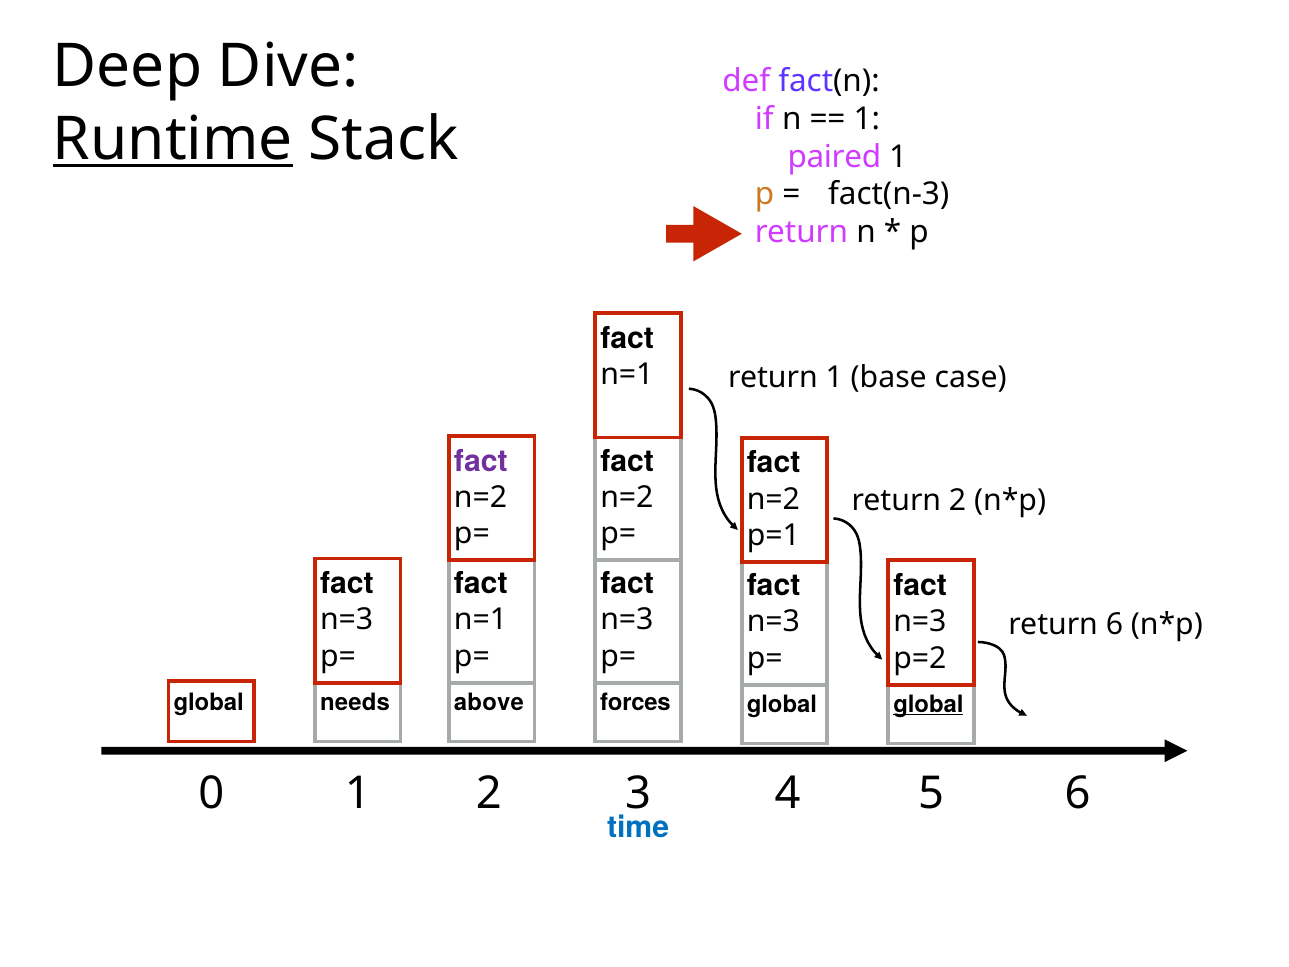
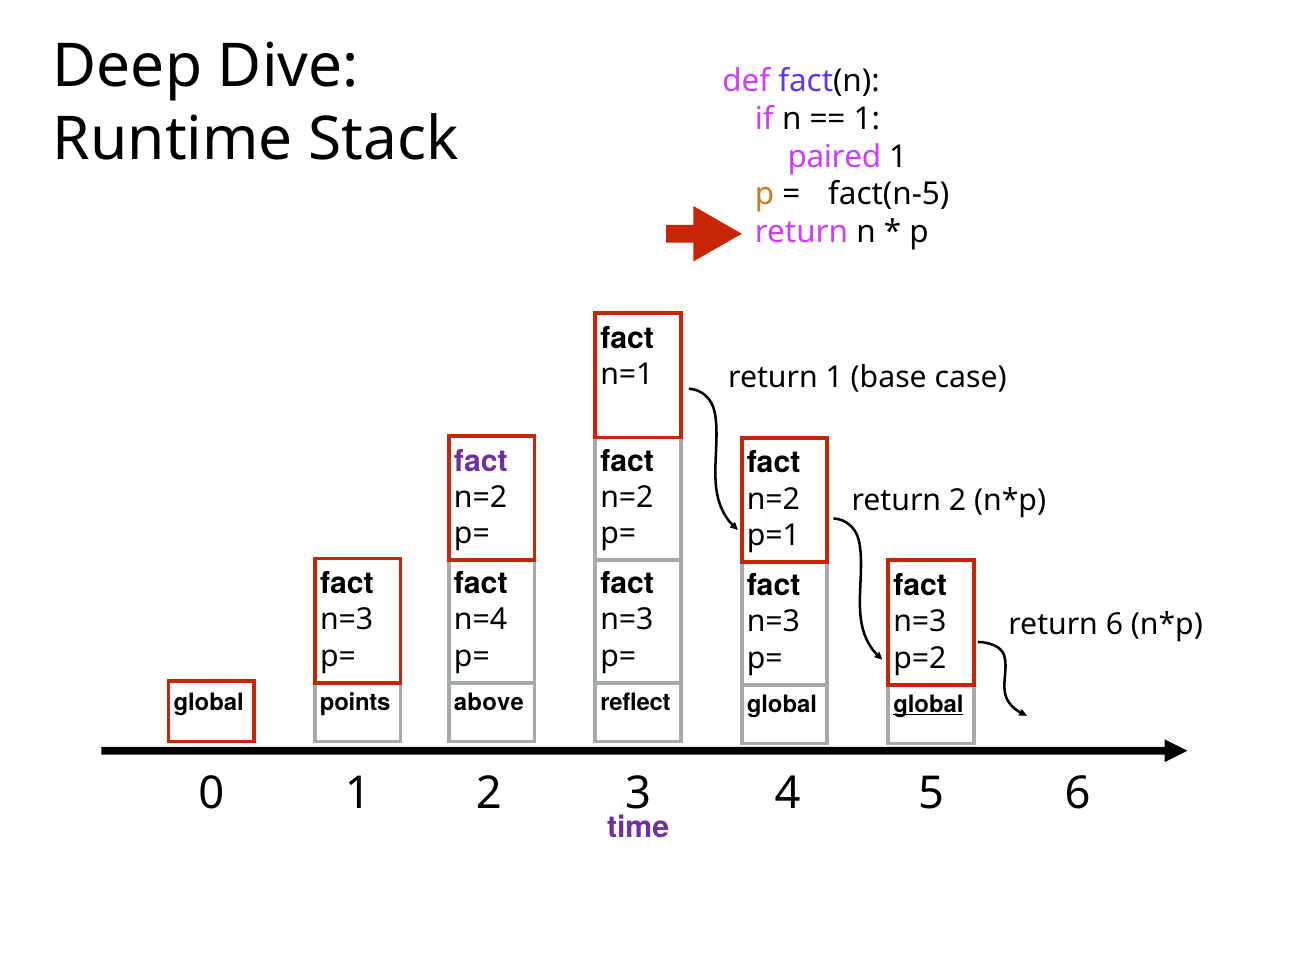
Runtime underline: present -> none
fact(n-3: fact(n-3 -> fact(n-5
n=1 at (481, 620): n=1 -> n=4
needs: needs -> points
forces: forces -> reflect
time colour: blue -> purple
